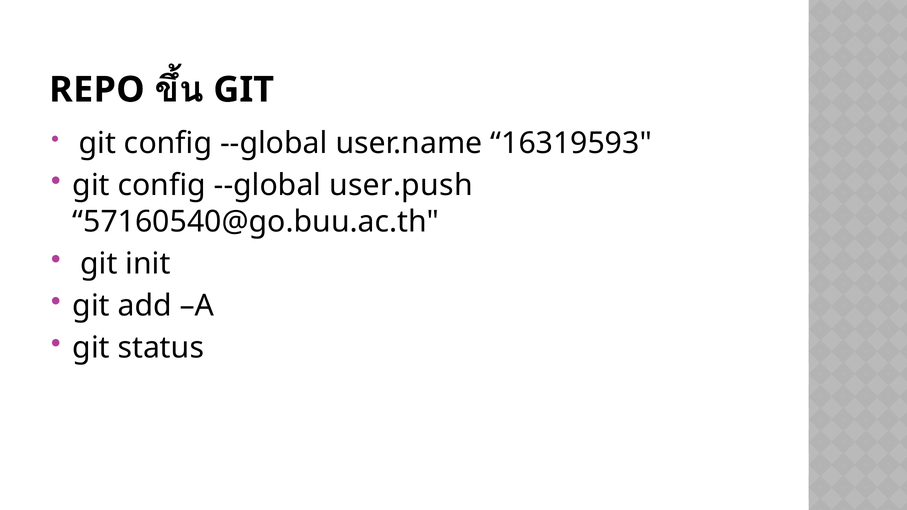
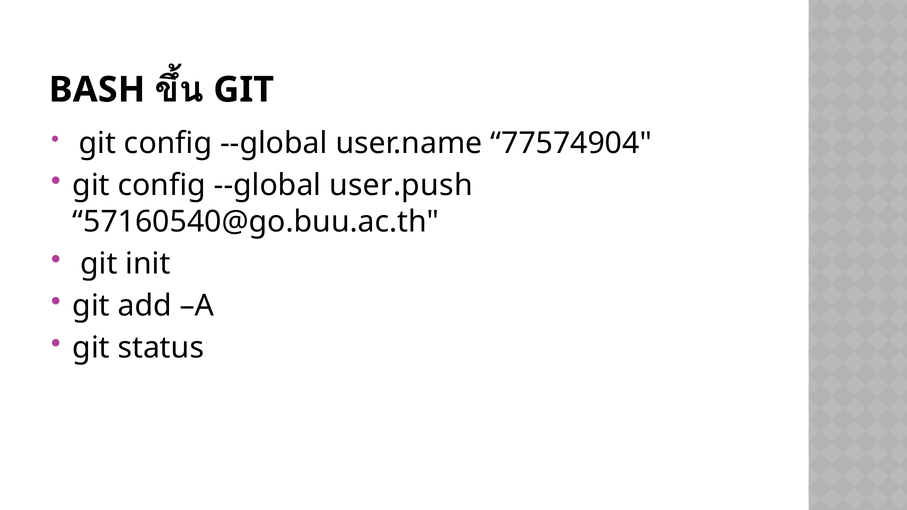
REPO: REPO -> BASH
16319593: 16319593 -> 77574904
